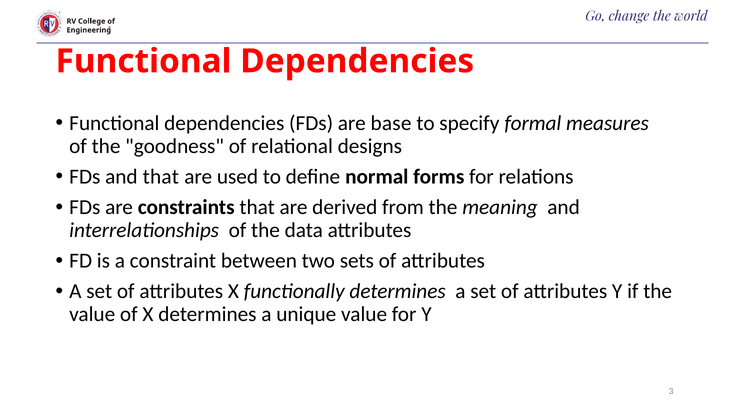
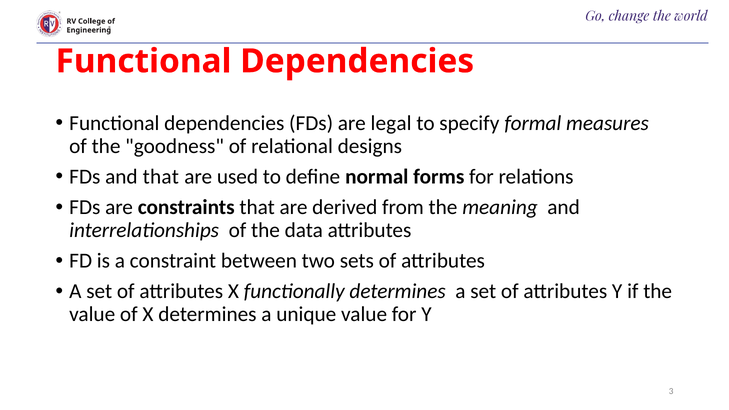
base: base -> legal
